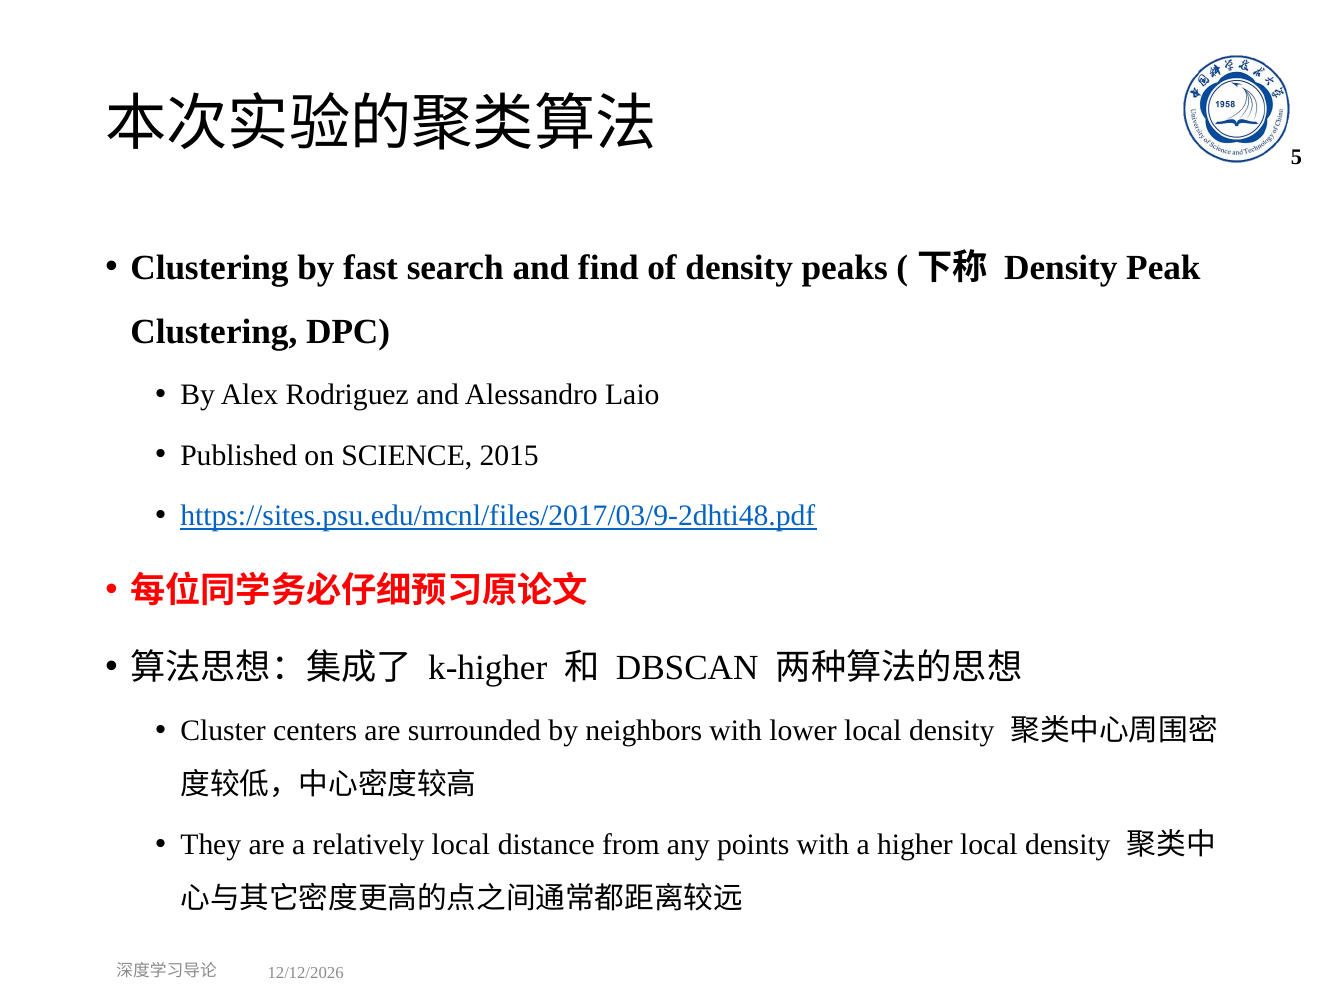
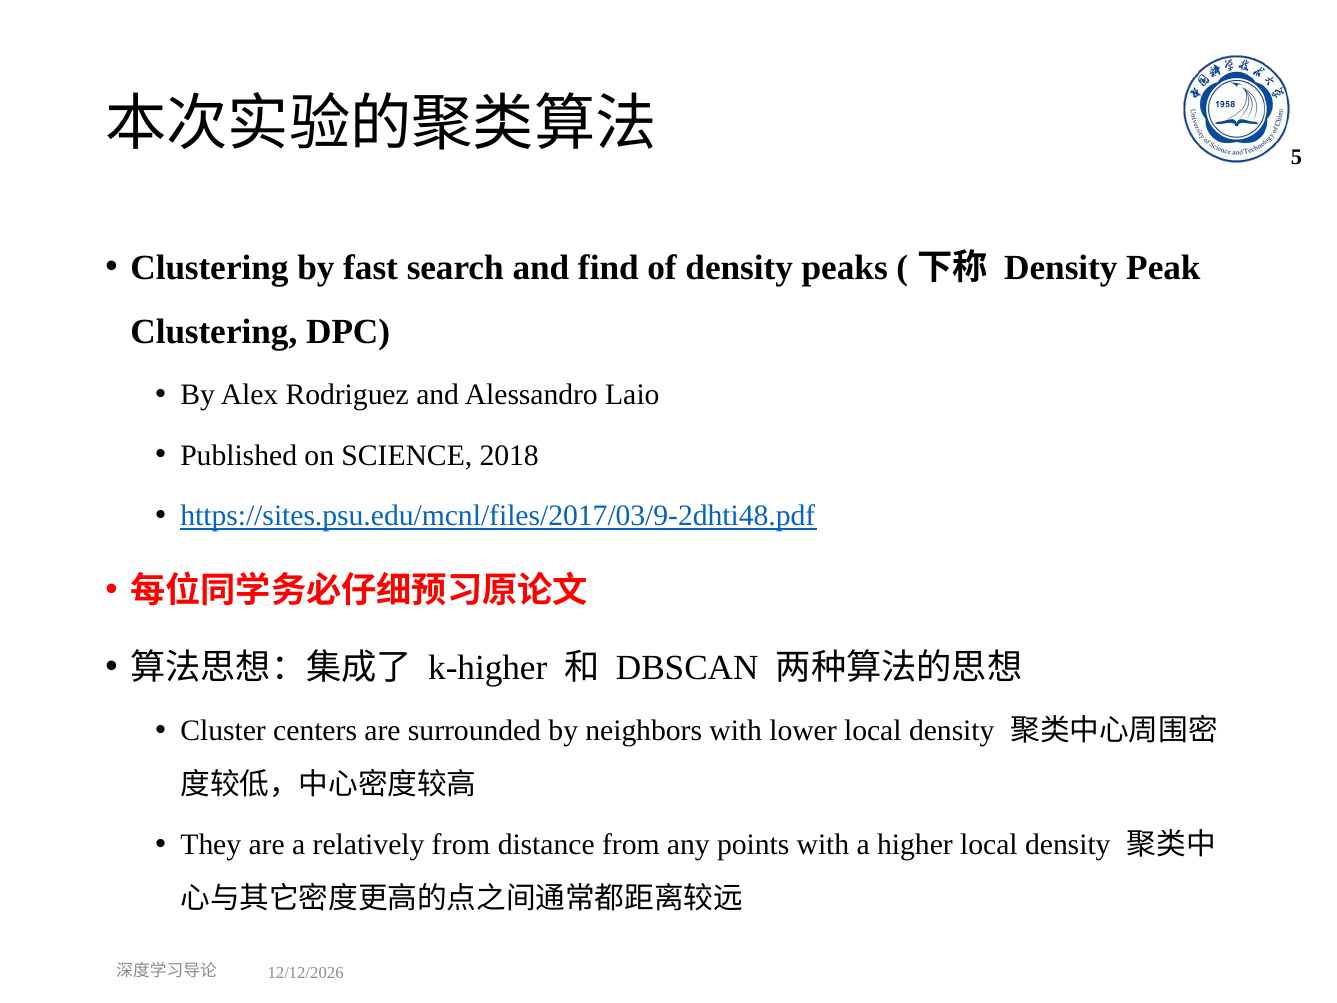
2015: 2015 -> 2018
relatively local: local -> from
